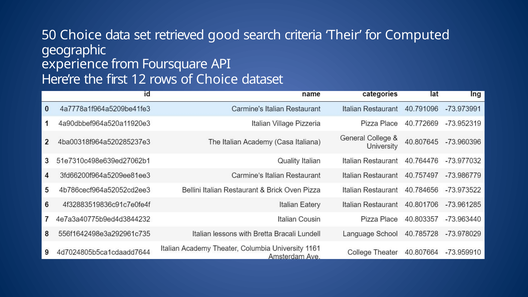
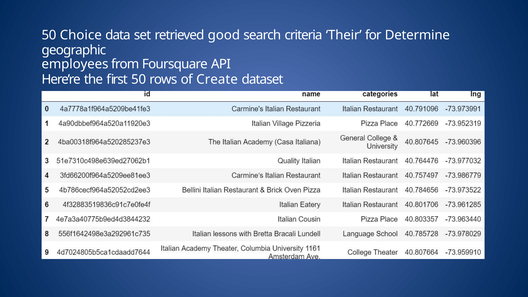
Computed: Computed -> Determine
experience: experience -> employees
first 12: 12 -> 50
of Choice: Choice -> Create
